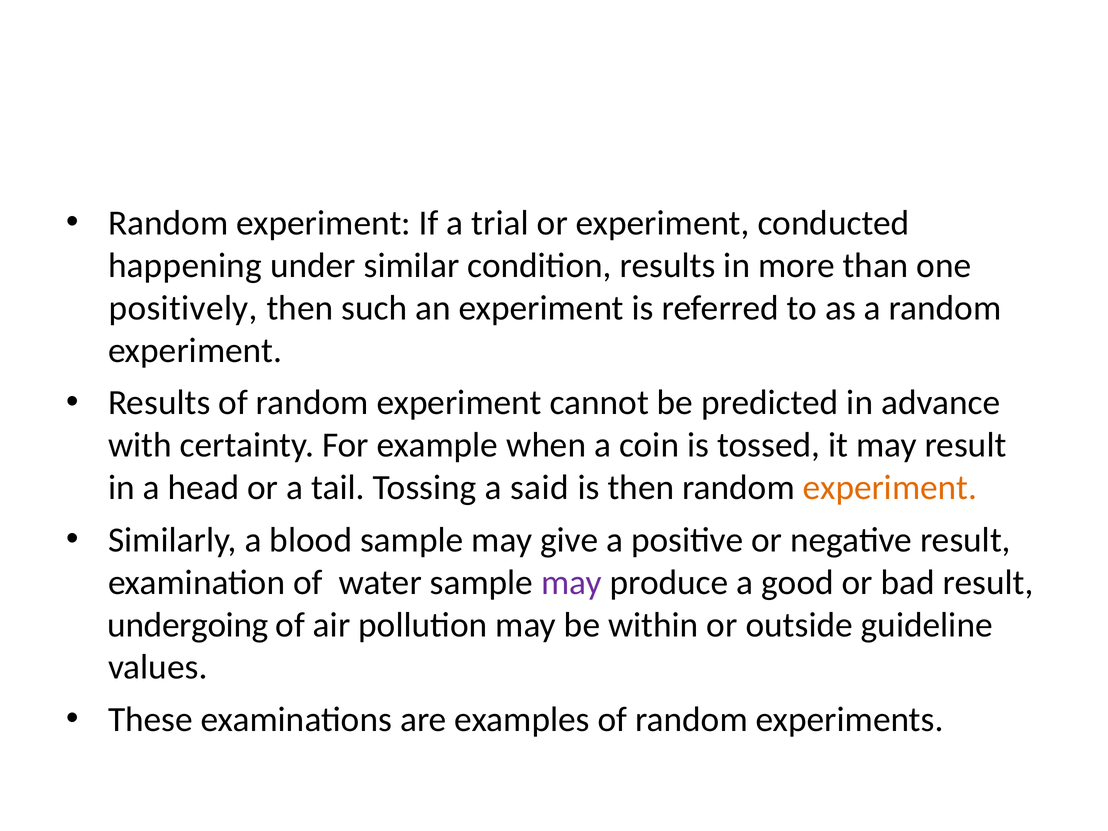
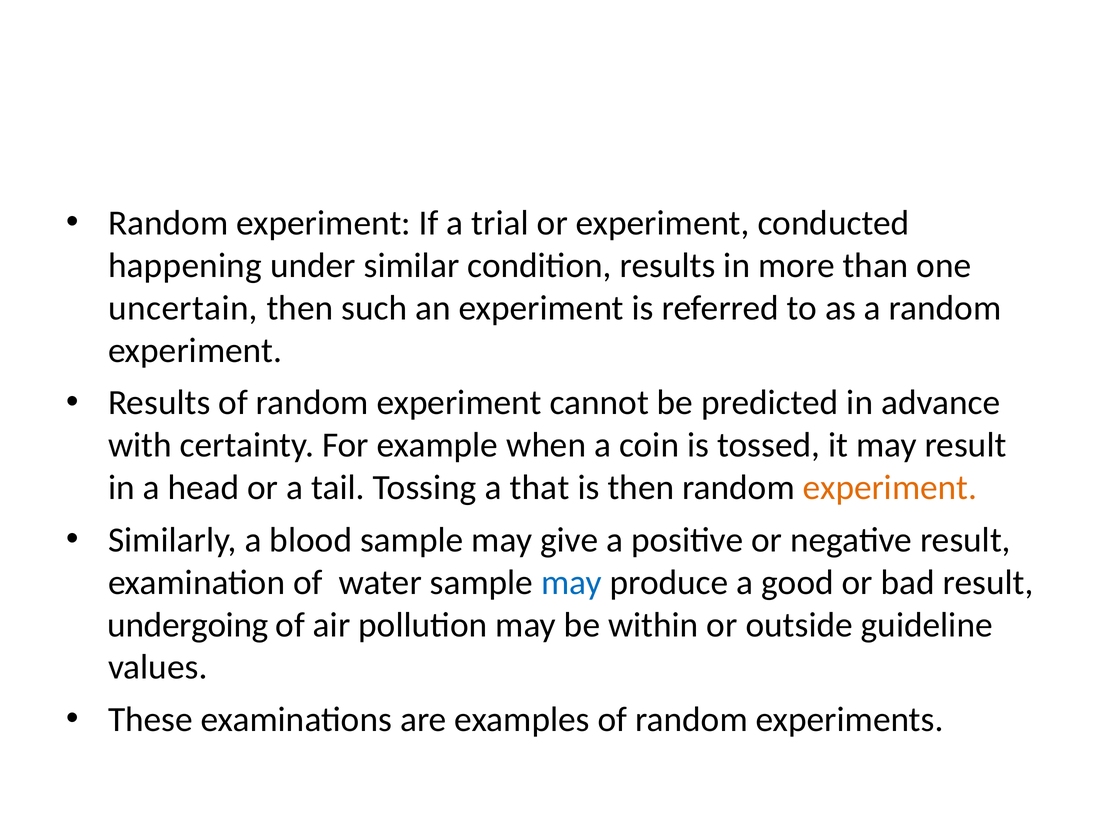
positively: positively -> uncertain
said: said -> that
may at (571, 582) colour: purple -> blue
